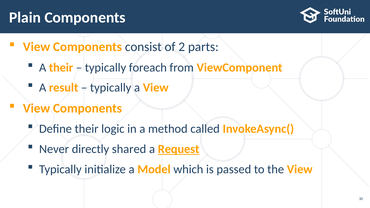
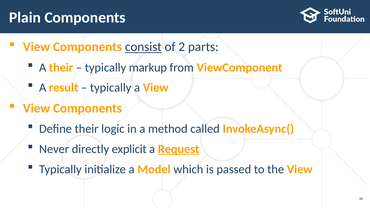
consist underline: none -> present
foreach: foreach -> markup
shared: shared -> explicit
